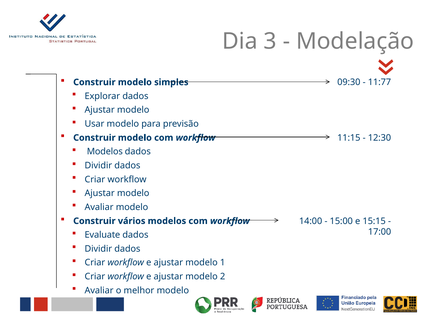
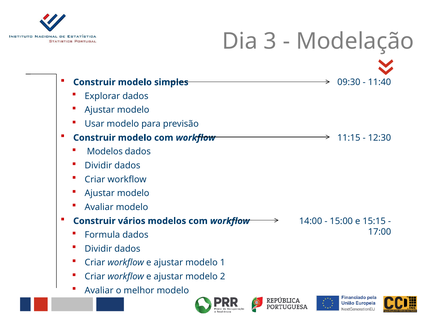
11:77: 11:77 -> 11:40
Evaluate: Evaluate -> Formula
